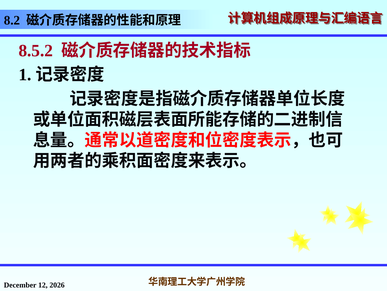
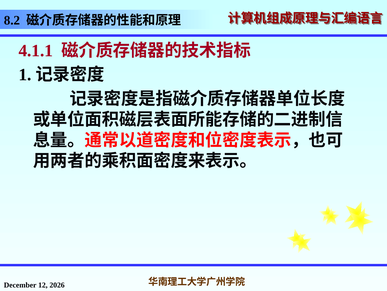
8.5.2: 8.5.2 -> 4.1.1
